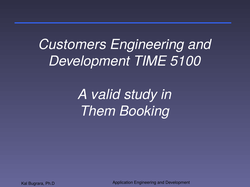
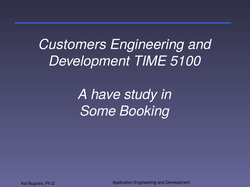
valid: valid -> have
Them: Them -> Some
